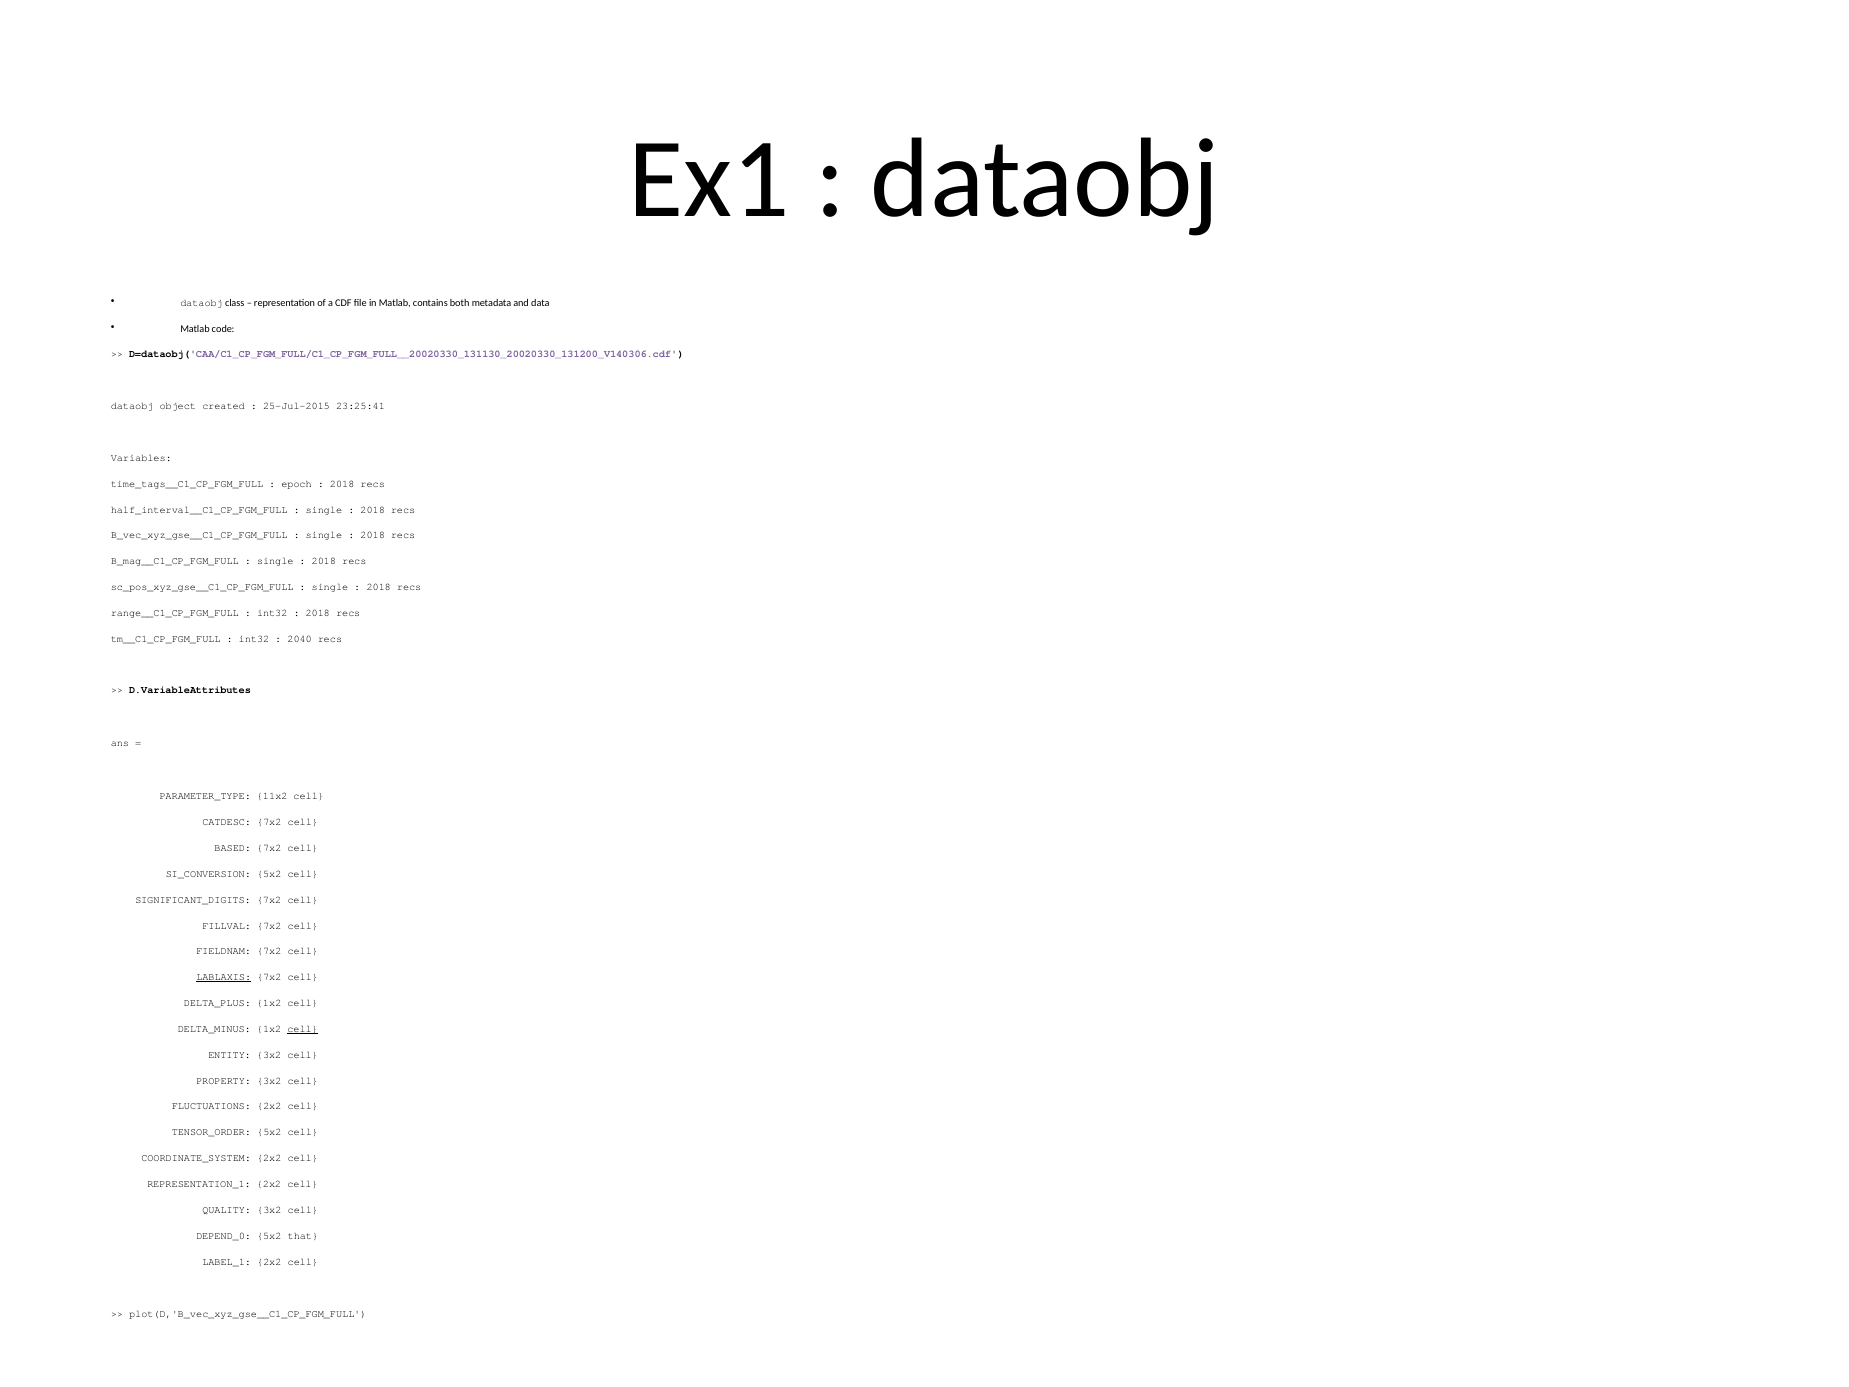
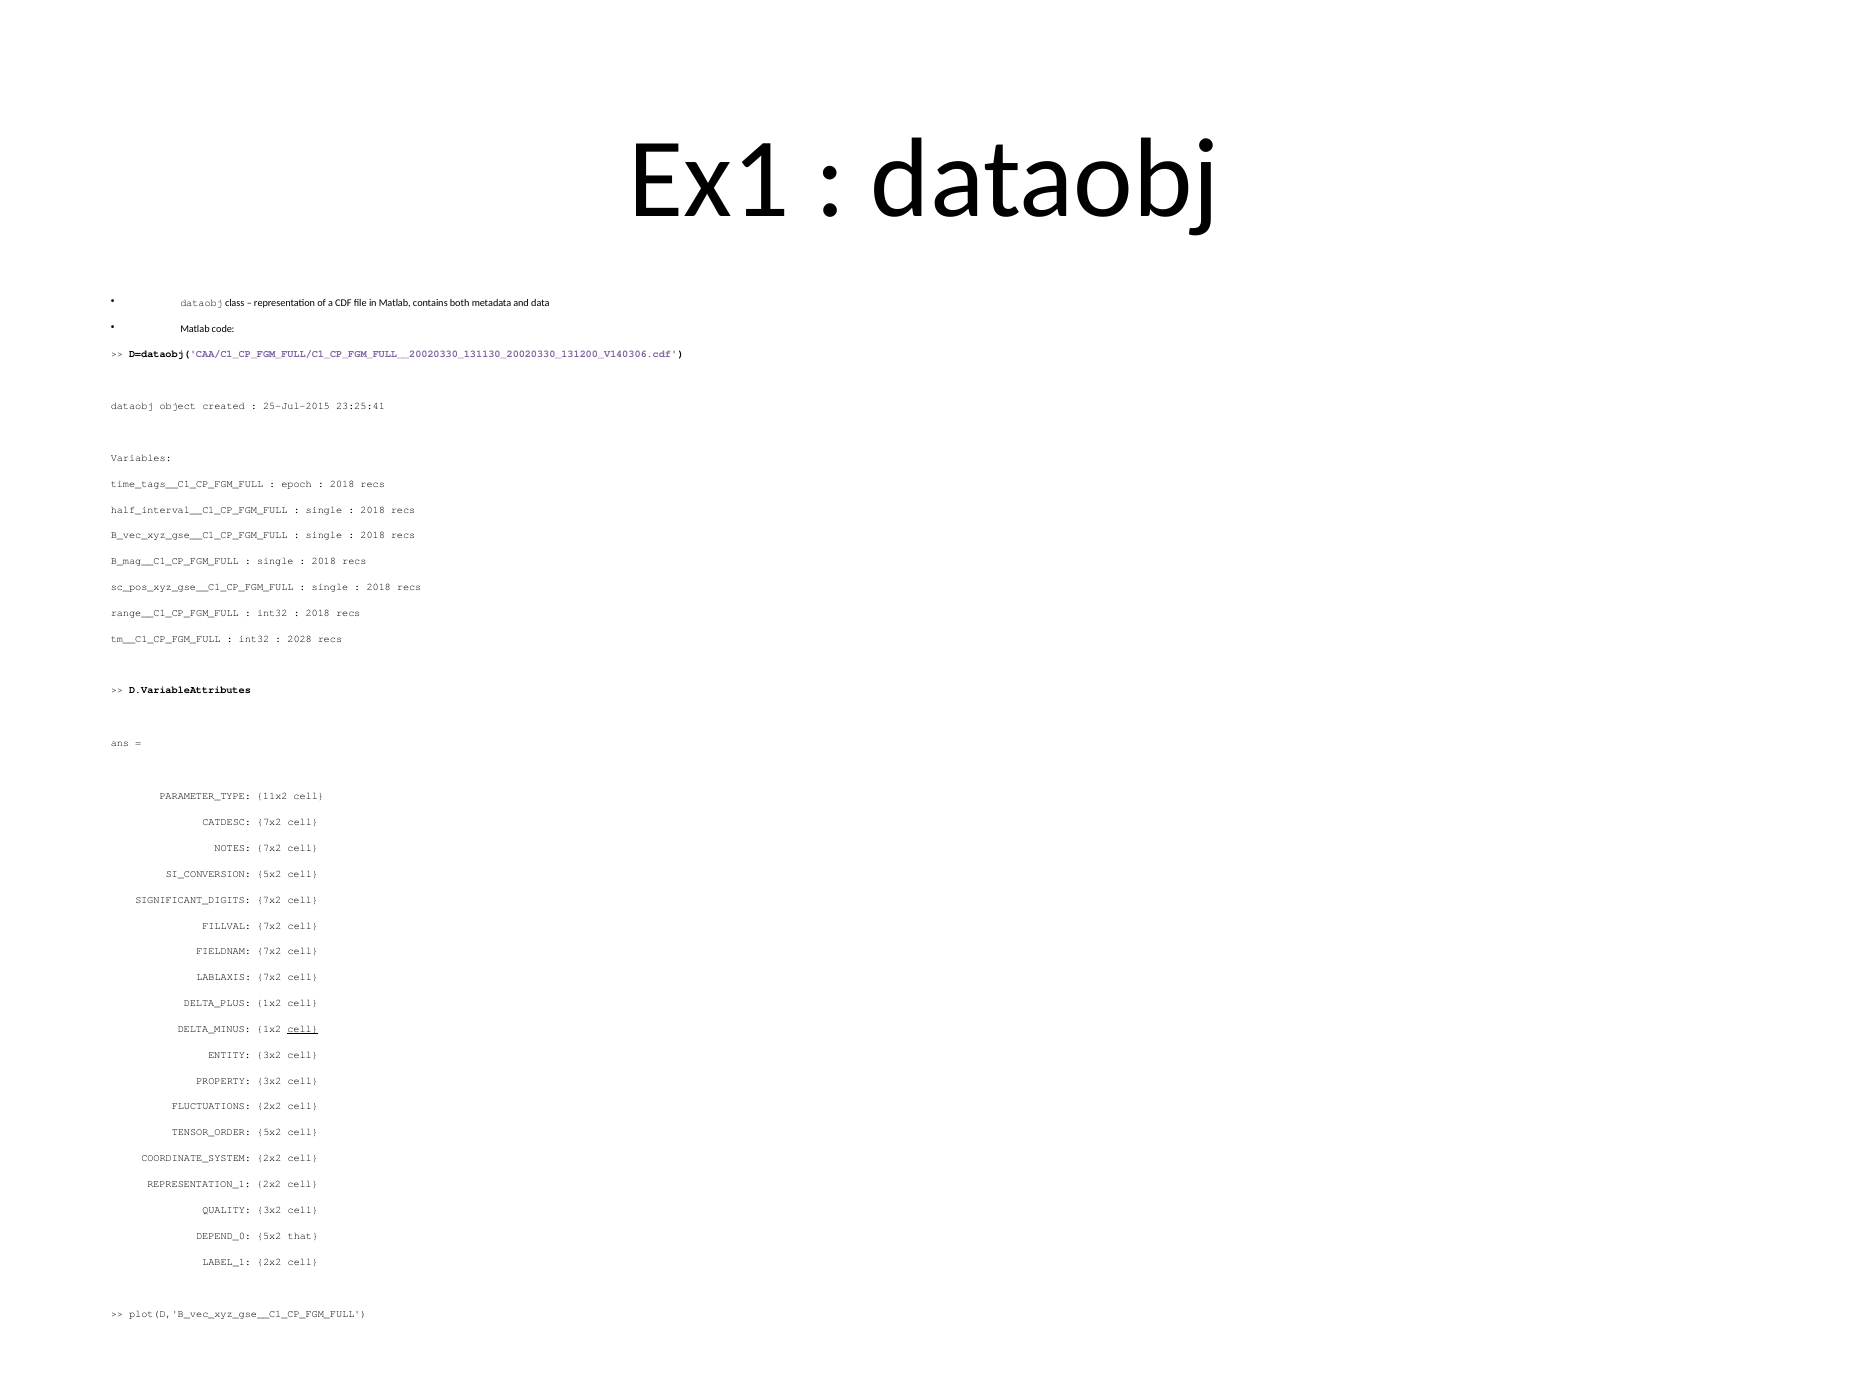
2040: 2040 -> 2028
BASED: BASED -> NOTES
LABLAXIS underline: present -> none
